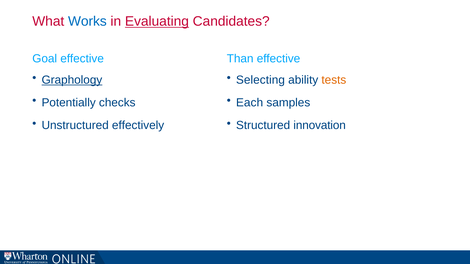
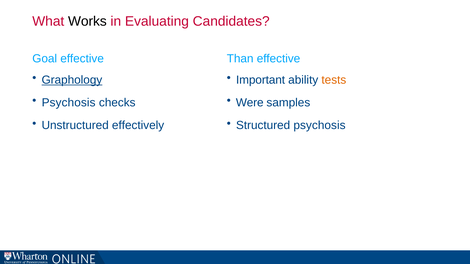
Works colour: blue -> black
Evaluating underline: present -> none
Selecting: Selecting -> Important
Potentially at (69, 103): Potentially -> Psychosis
Each: Each -> Were
Structured innovation: innovation -> psychosis
